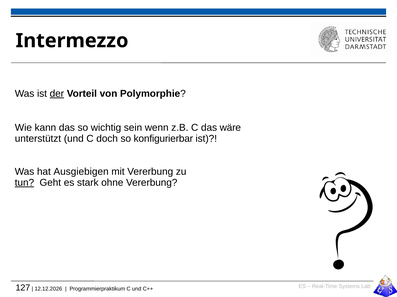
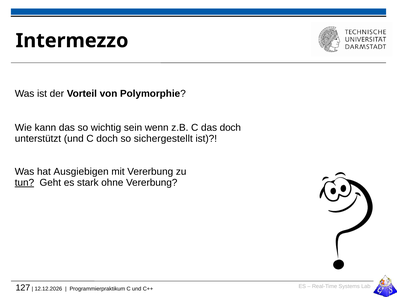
der underline: present -> none
das wäre: wäre -> doch
konfigurierbar: konfigurierbar -> sichergestellt
